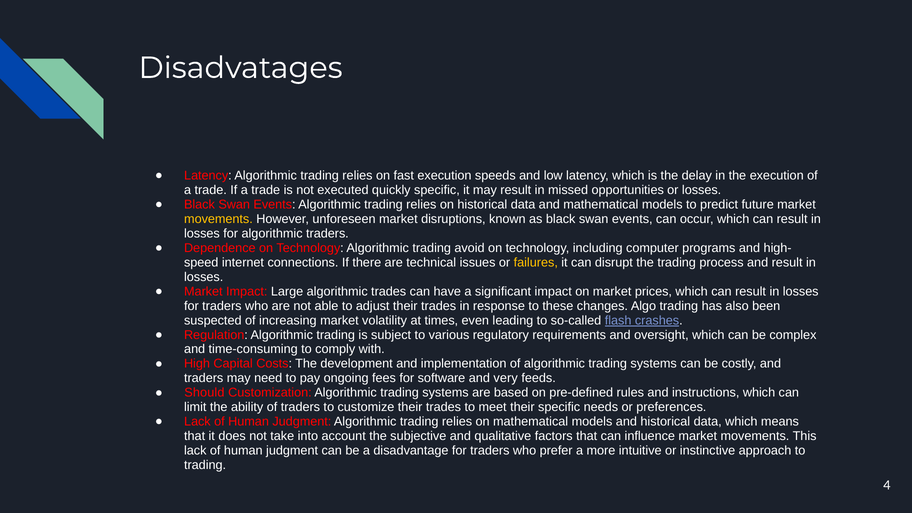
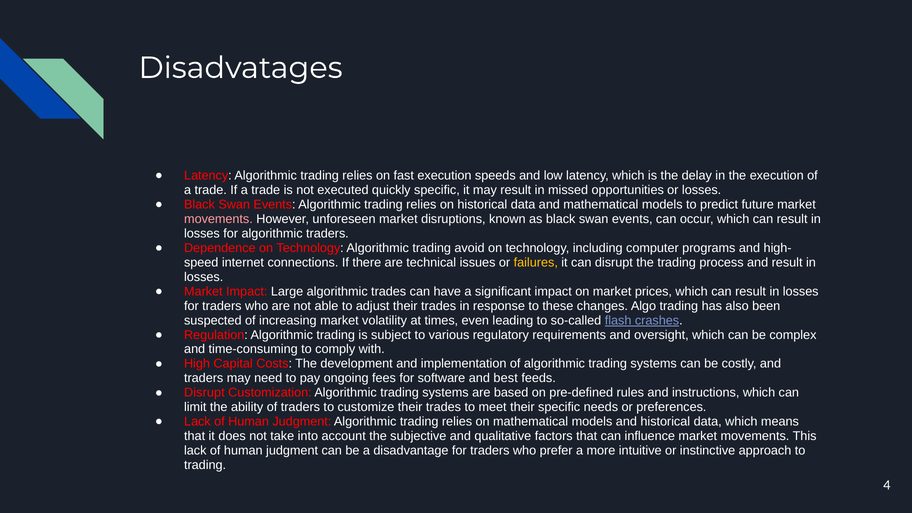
movements at (218, 219) colour: yellow -> pink
very: very -> best
Should at (204, 393): Should -> Disrupt
